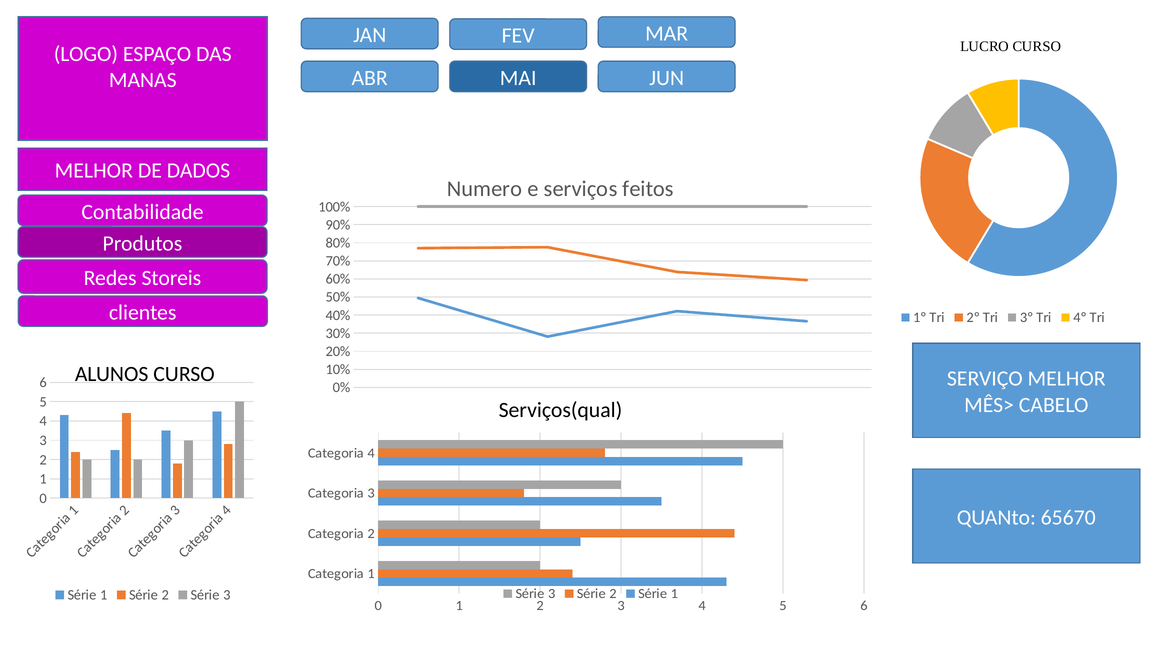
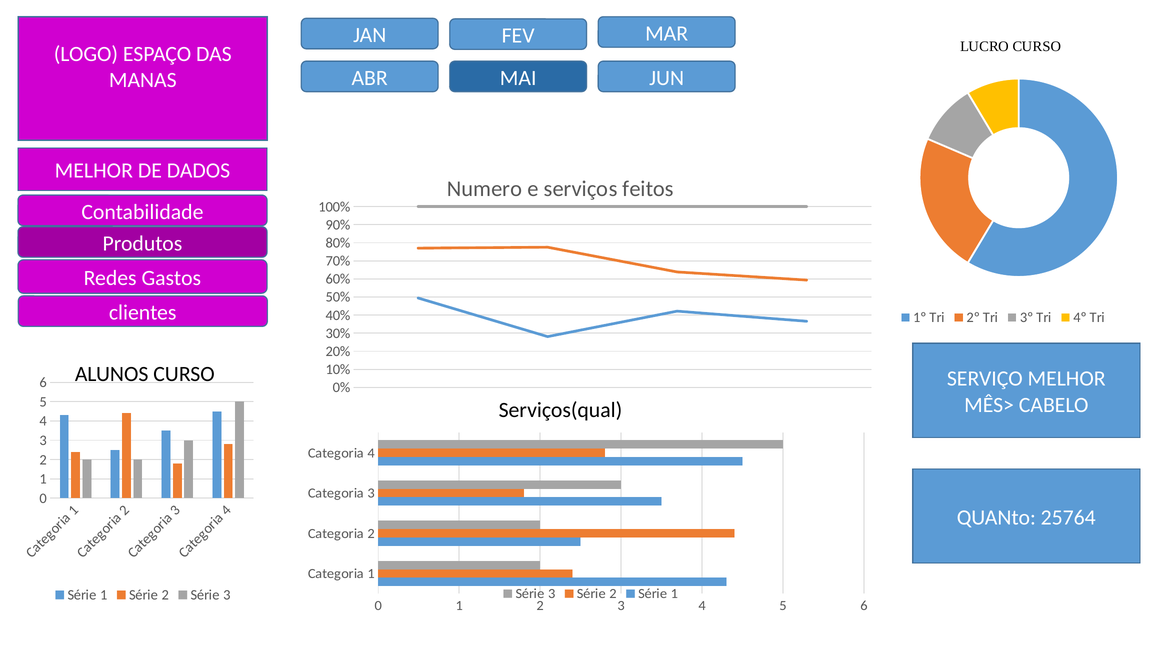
Storeis: Storeis -> Gastos
65670: 65670 -> 25764
